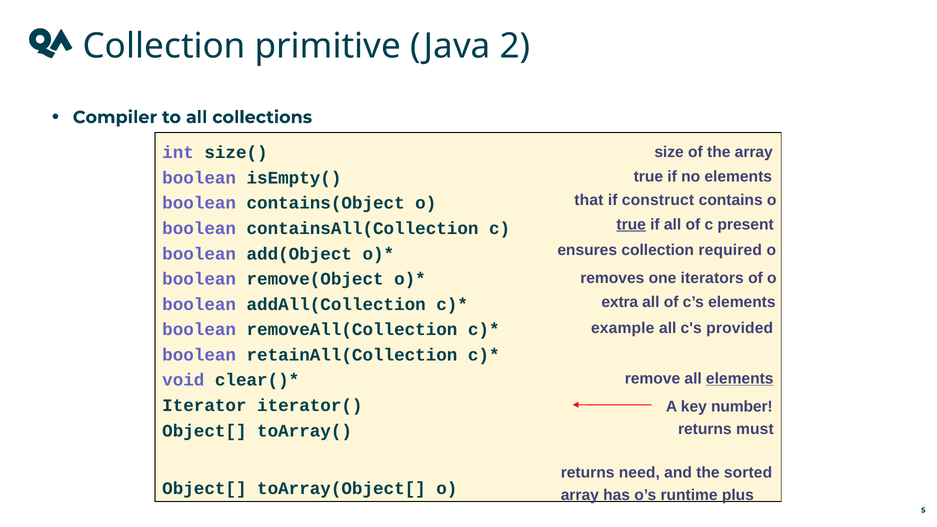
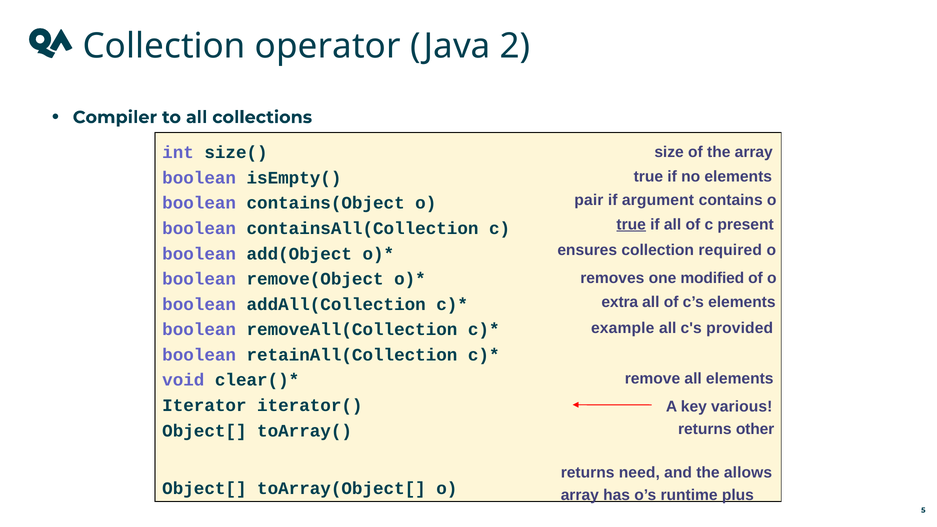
primitive: primitive -> operator
that: that -> pair
construct: construct -> argument
iterators: iterators -> modified
elements at (740, 379) underline: present -> none
number: number -> various
must: must -> other
sorted: sorted -> allows
